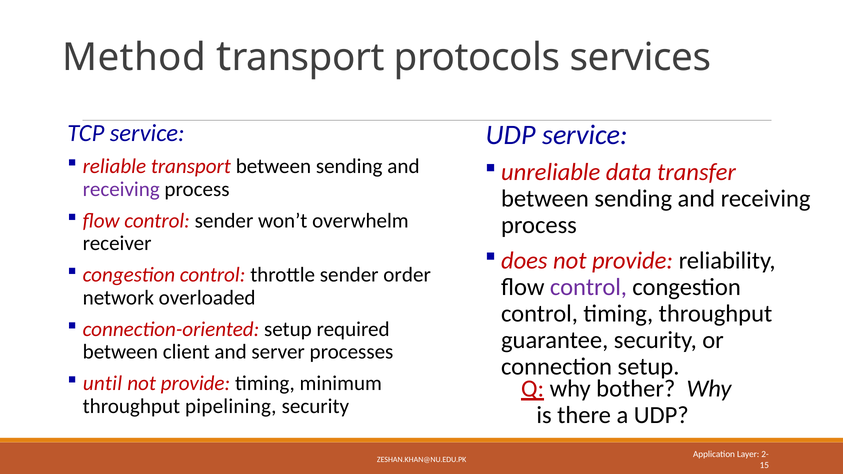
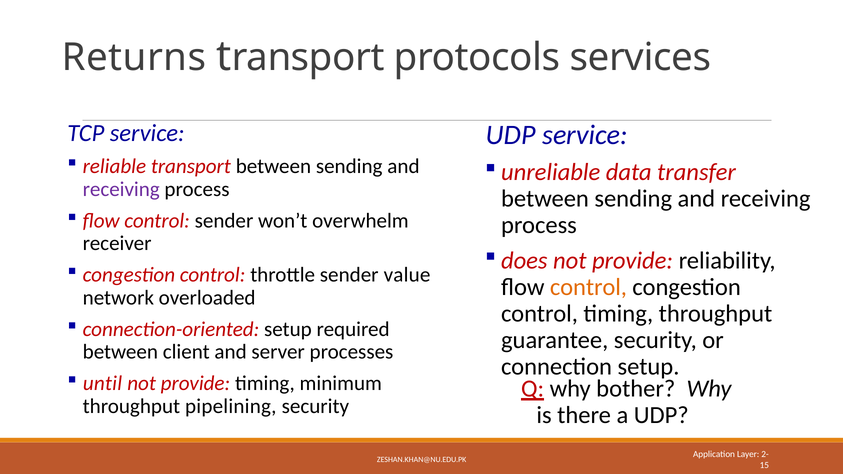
Method: Method -> Returns
order: order -> value
control at (588, 287) colour: purple -> orange
